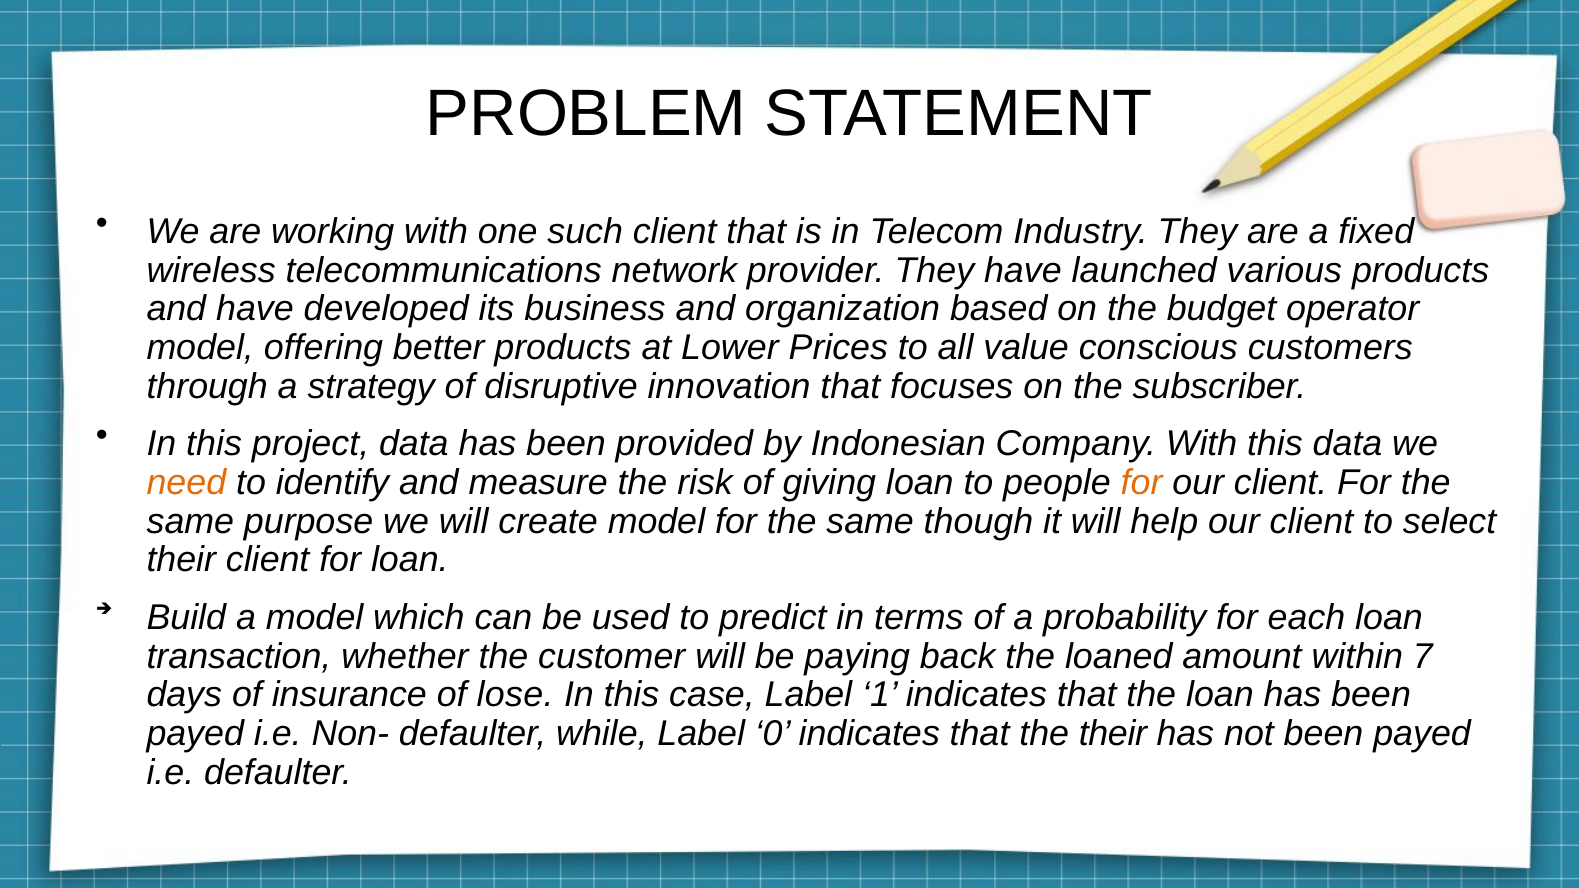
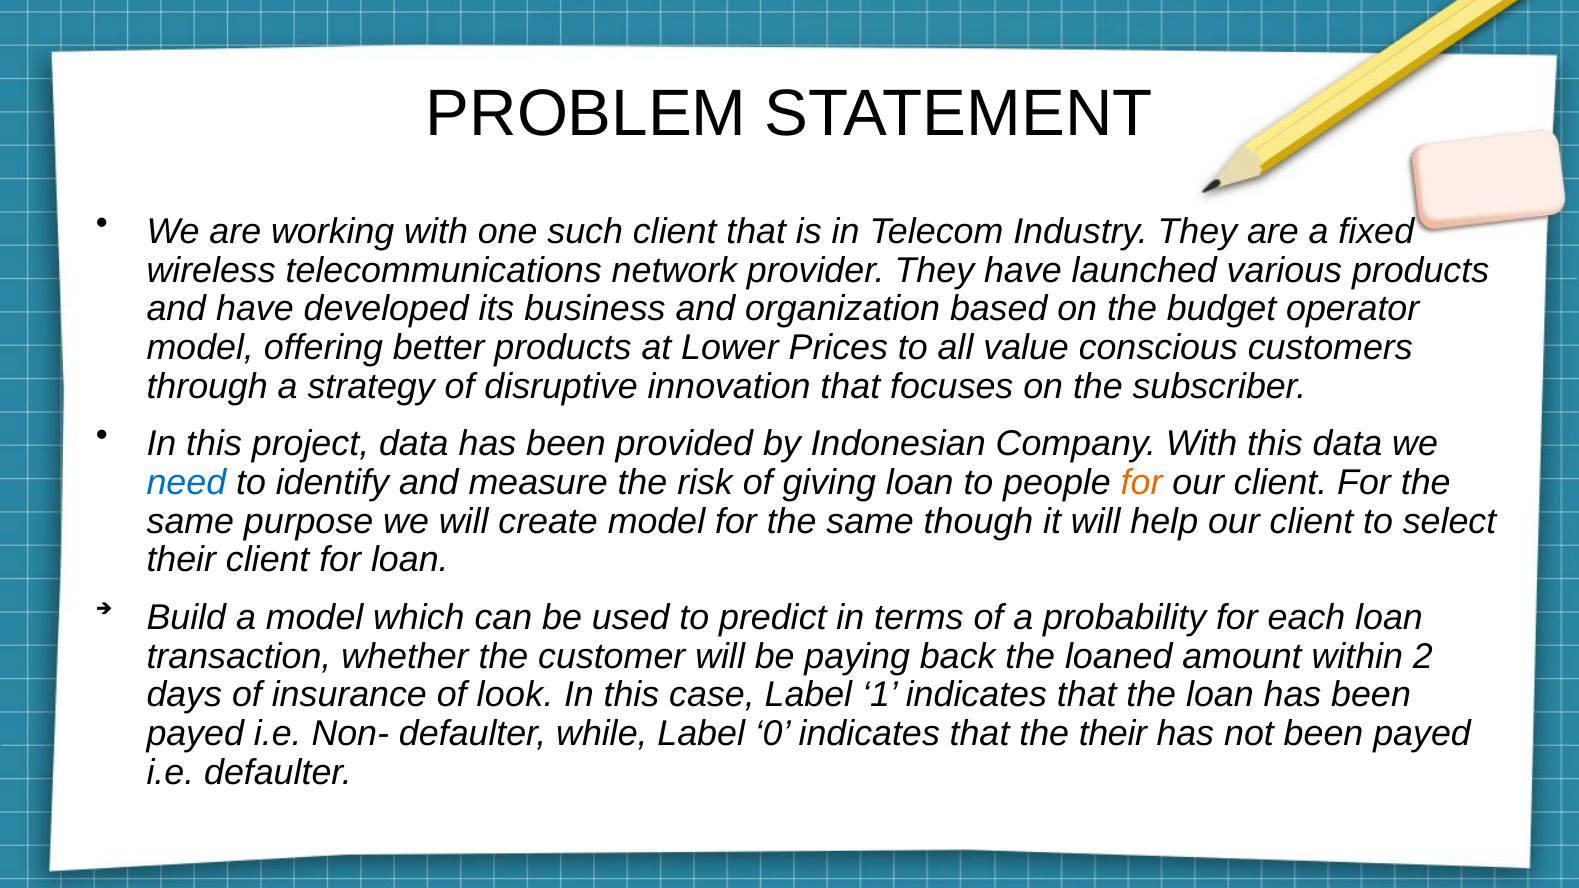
need colour: orange -> blue
7: 7 -> 2
lose: lose -> look
